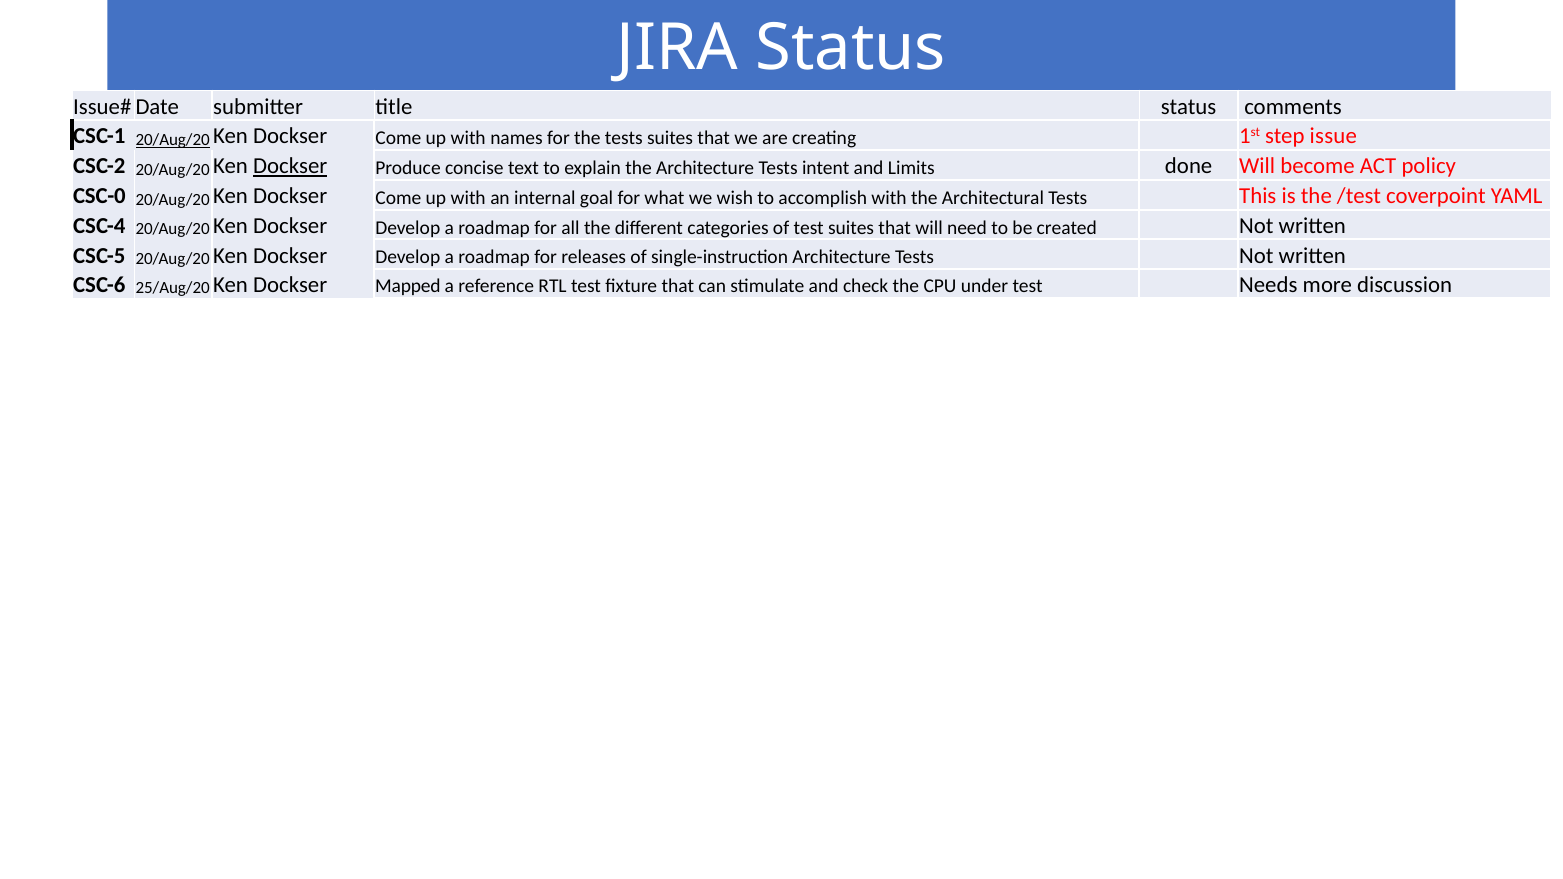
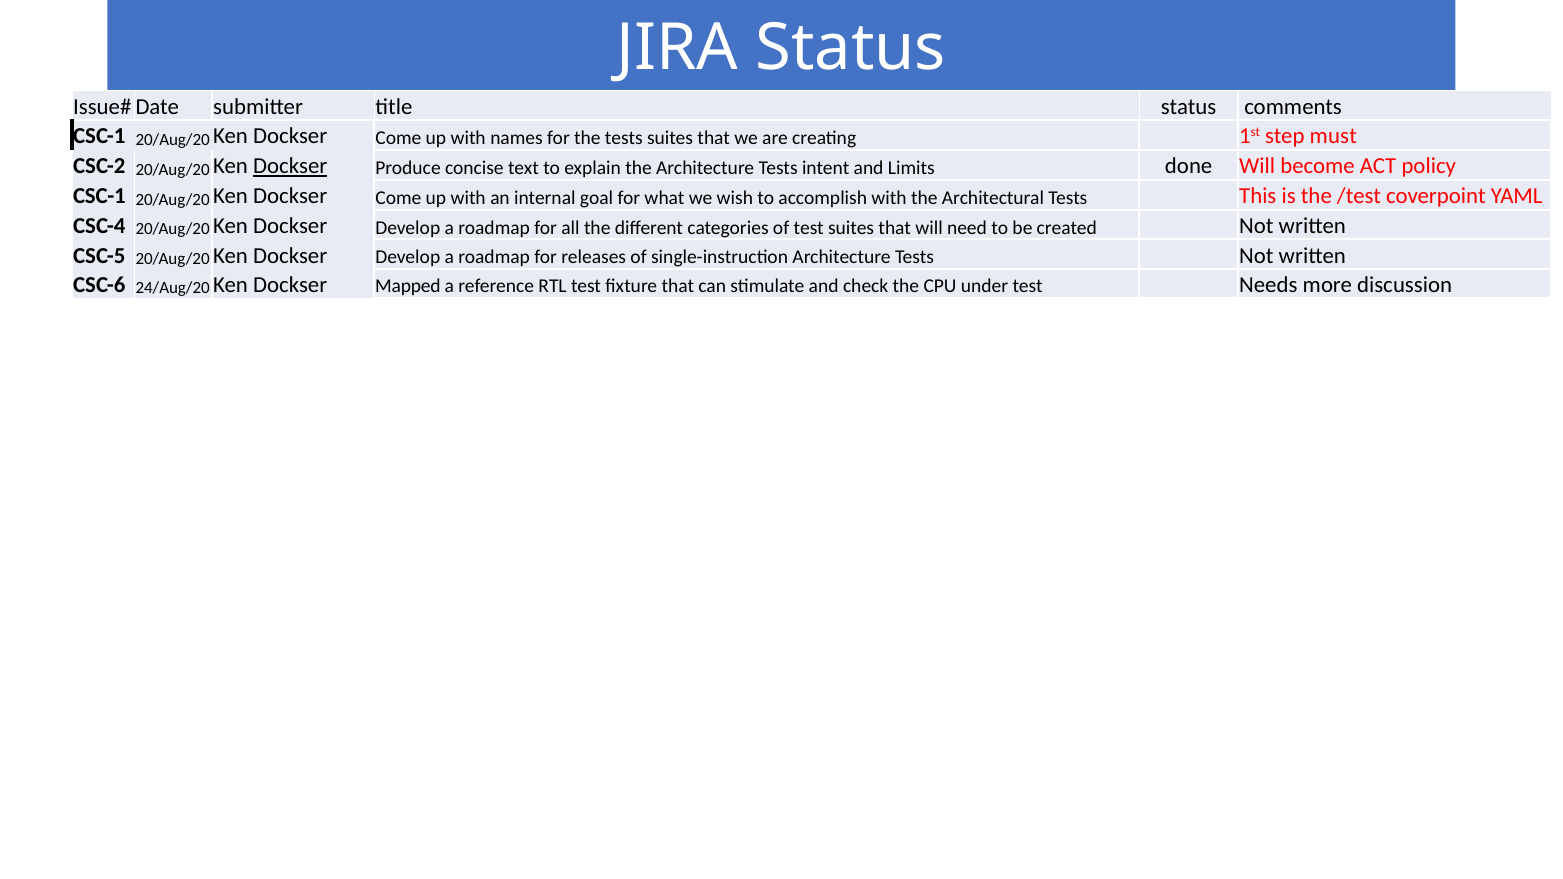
20/Aug/20 at (173, 140) underline: present -> none
issue: issue -> must
CSC-0 at (99, 196): CSC-0 -> CSC-1
25/Aug/20: 25/Aug/20 -> 24/Aug/20
